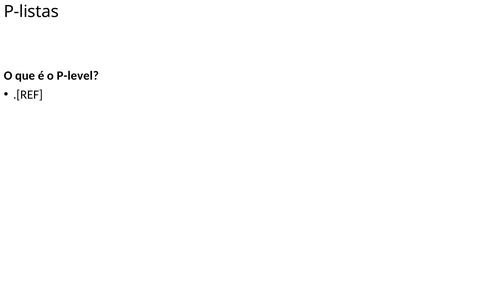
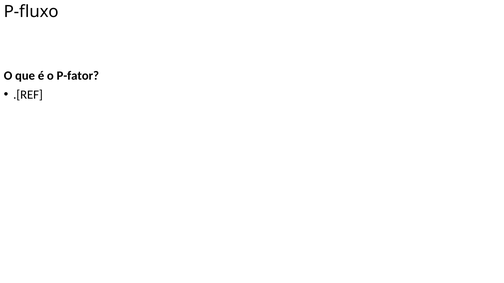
P-listas: P-listas -> P-fluxo
P-level: P-level -> P-fator
